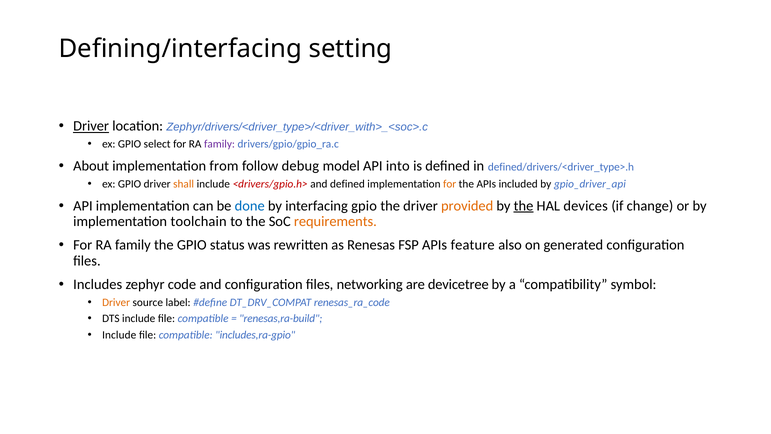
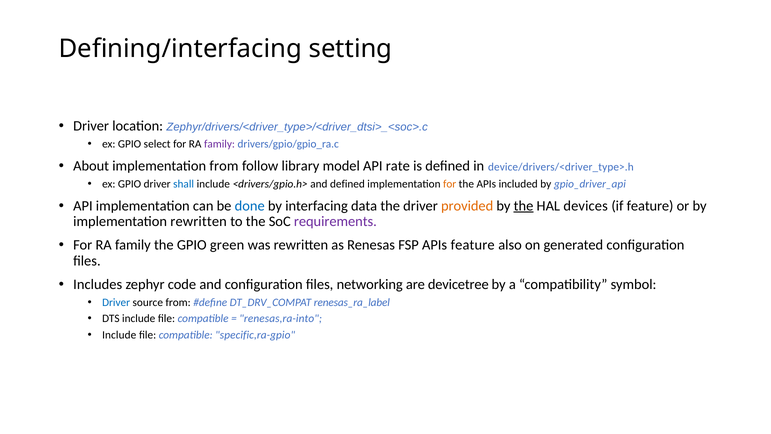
Driver at (91, 126) underline: present -> none
Zephyr/drivers/<driver_type>/<driver_with>_<soc>.c: Zephyr/drivers/<driver_type>/<driver_with>_<soc>.c -> Zephyr/drivers/<driver_type>/<driver_dtsi>_<soc>.c
debug: debug -> library
into: into -> rate
defined/drivers/<driver_type>.h: defined/drivers/<driver_type>.h -> device/drivers/<driver_type>.h
shall colour: orange -> blue
<drivers/gpio.h> colour: red -> black
interfacing gpio: gpio -> data
if change: change -> feature
implementation toolchain: toolchain -> rewritten
requirements colour: orange -> purple
status: status -> green
Driver at (116, 302) colour: orange -> blue
source label: label -> from
renesas_ra_code: renesas_ra_code -> renesas_ra_label
renesas,ra-build: renesas,ra-build -> renesas,ra-into
includes,ra-gpio: includes,ra-gpio -> specific,ra-gpio
